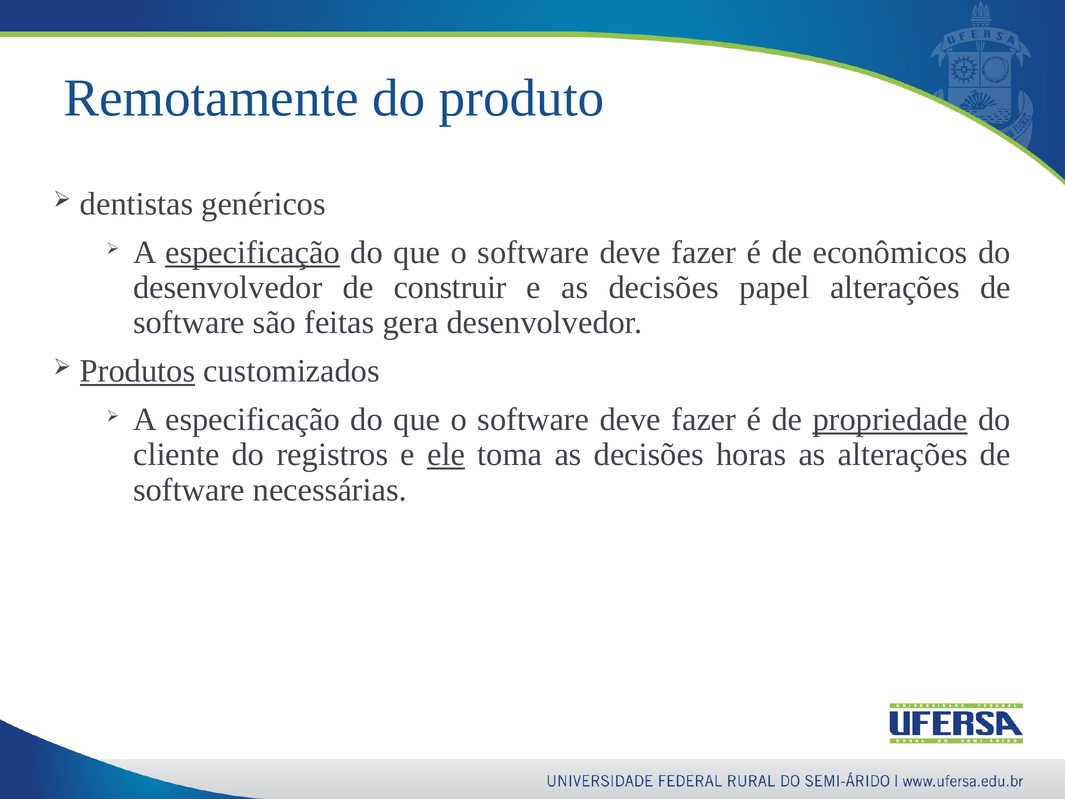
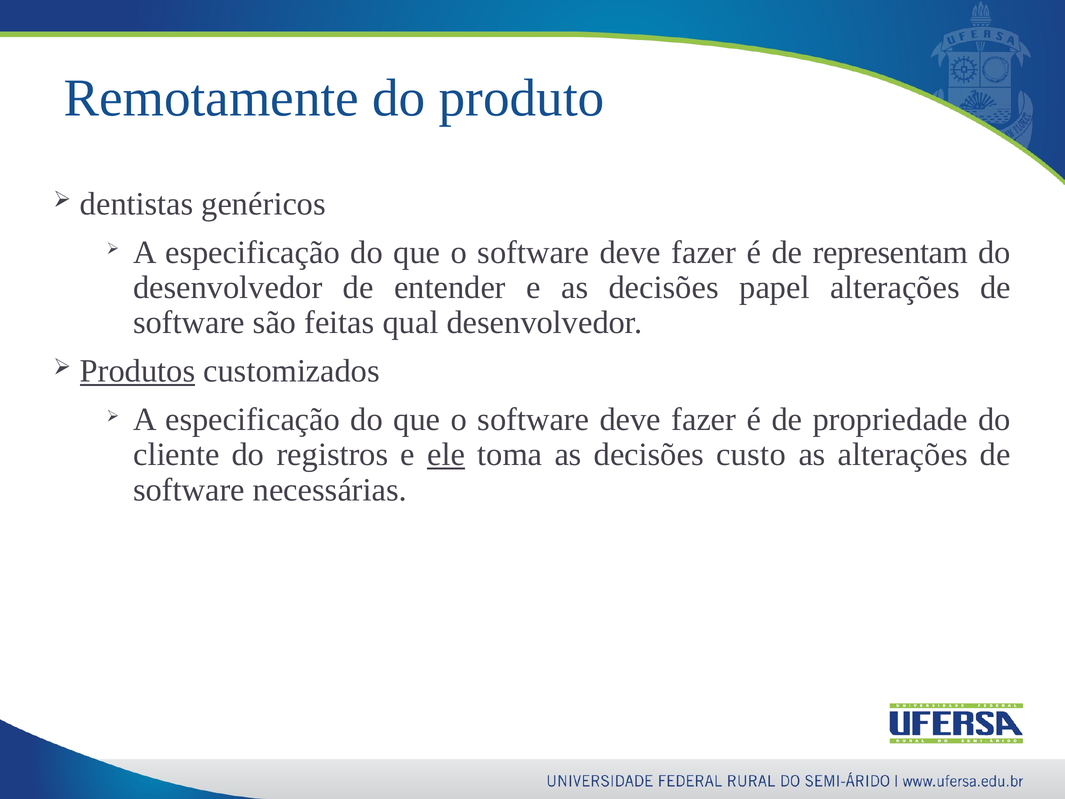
especificação at (253, 252) underline: present -> none
econômicos: econômicos -> representam
construir: construir -> entender
gera: gera -> qual
propriedade underline: present -> none
horas: horas -> custo
